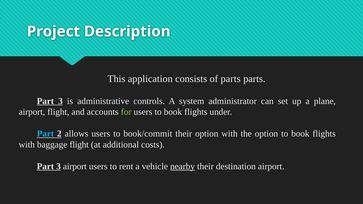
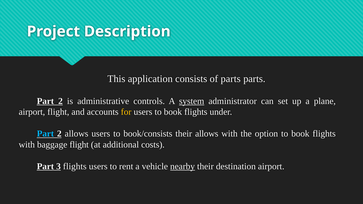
3 at (60, 101): 3 -> 2
system underline: none -> present
for colour: light green -> yellow
book/commit: book/commit -> book/consists
their option: option -> allows
3 airport: airport -> flights
